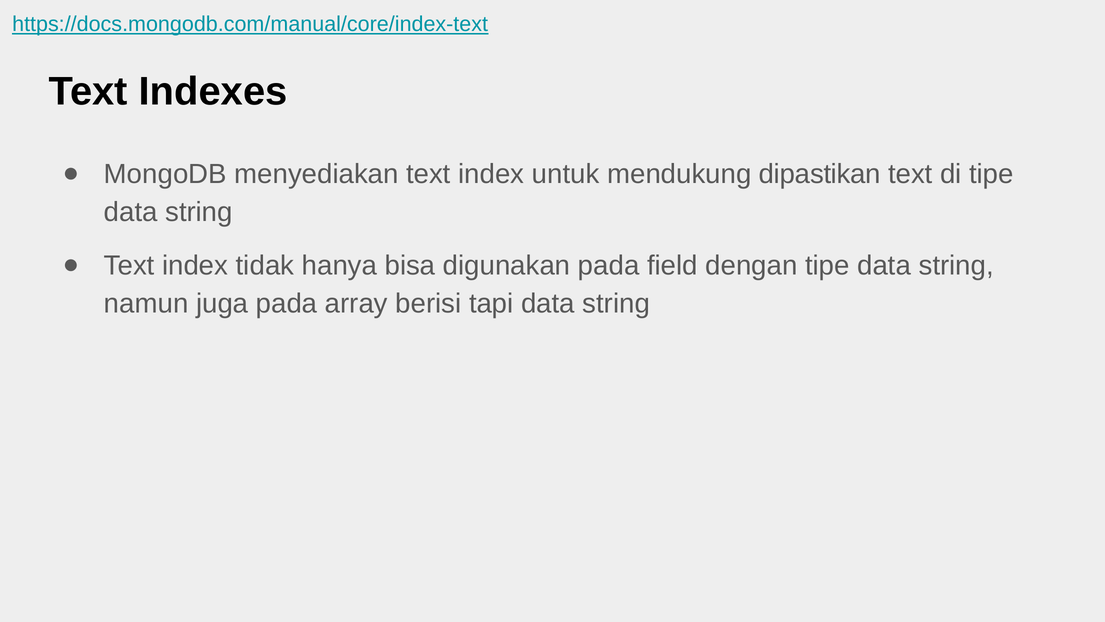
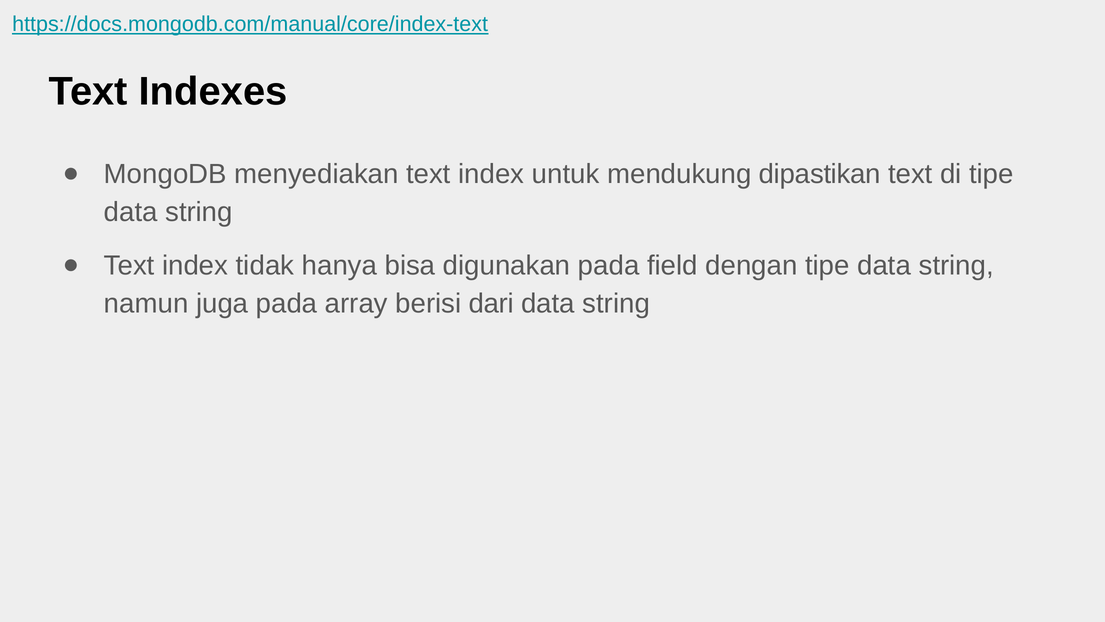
tapi: tapi -> dari
